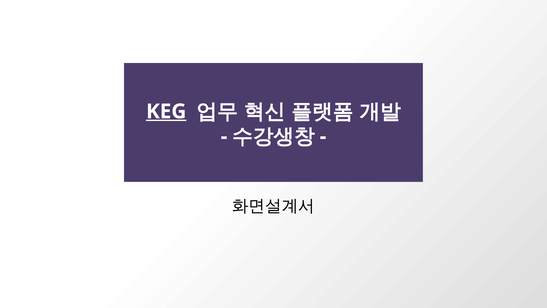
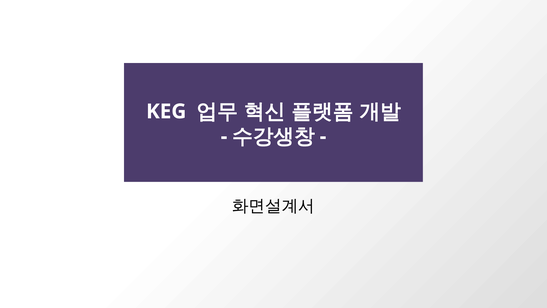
KEG underline: present -> none
